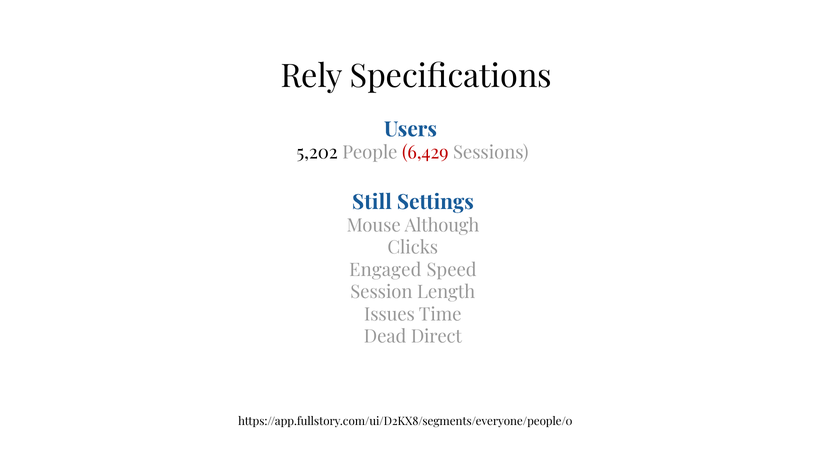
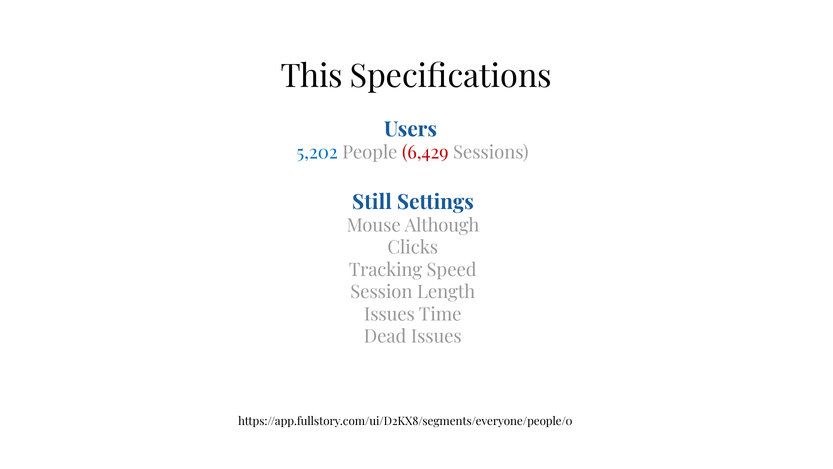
Rely: Rely -> This
5,202 colour: black -> blue
Engaged: Engaged -> Tracking
Dead Direct: Direct -> Issues
